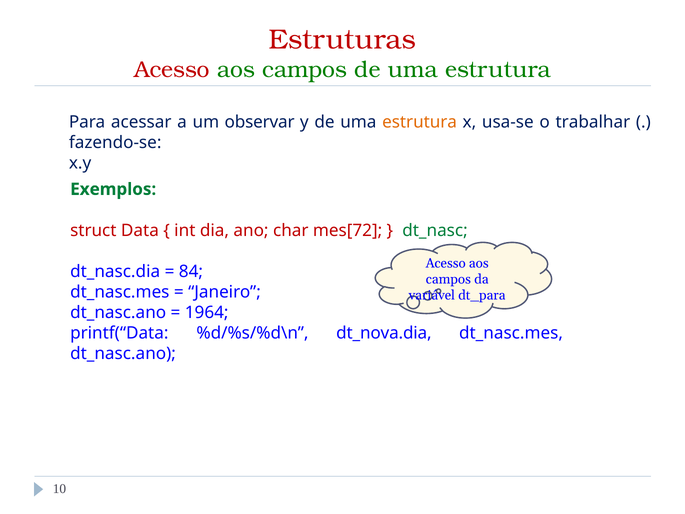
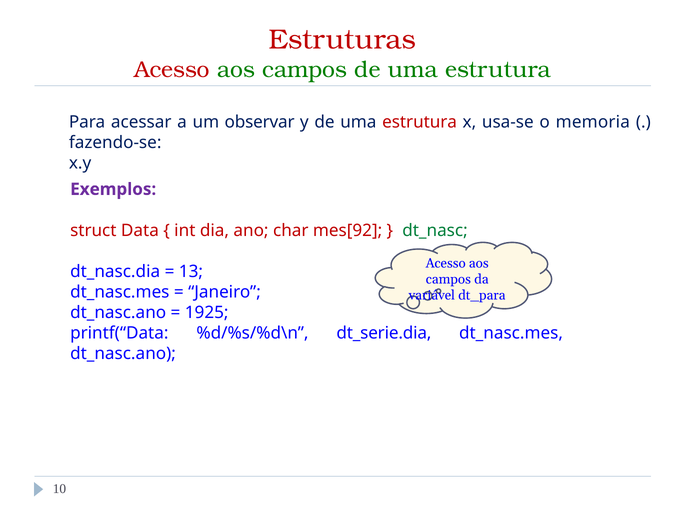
estrutura at (420, 122) colour: orange -> red
trabalhar: trabalhar -> memoria
Exemplos colour: green -> purple
mes[72: mes[72 -> mes[92
84: 84 -> 13
1964: 1964 -> 1925
dt_nova.dia: dt_nova.dia -> dt_serie.dia
